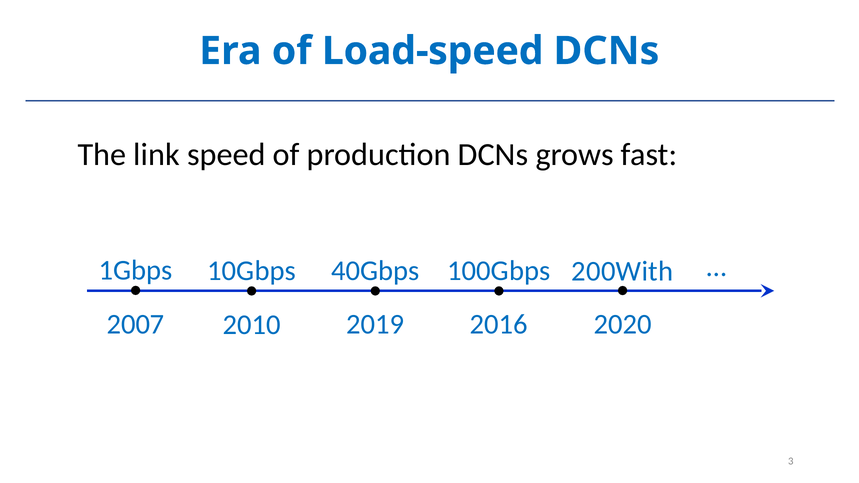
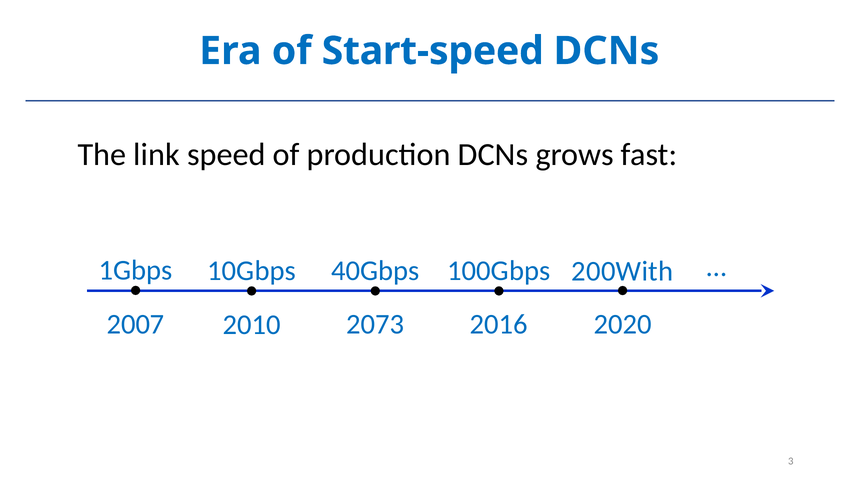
Load-speed: Load-speed -> Start-speed
2019: 2019 -> 2073
